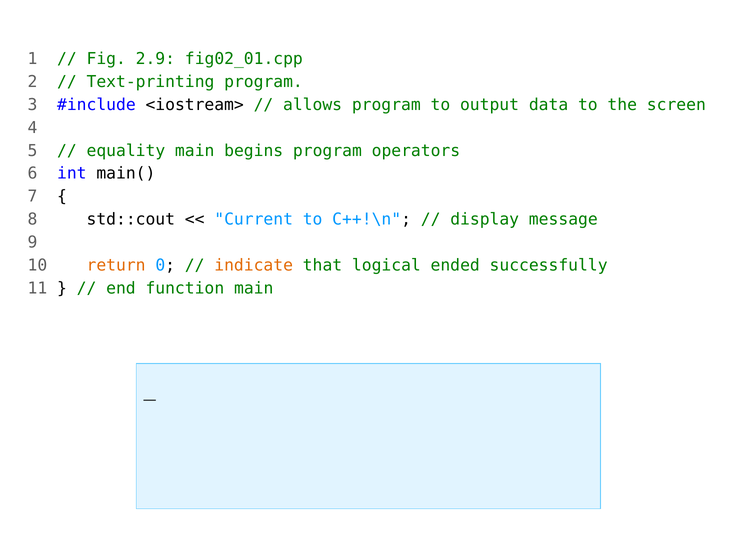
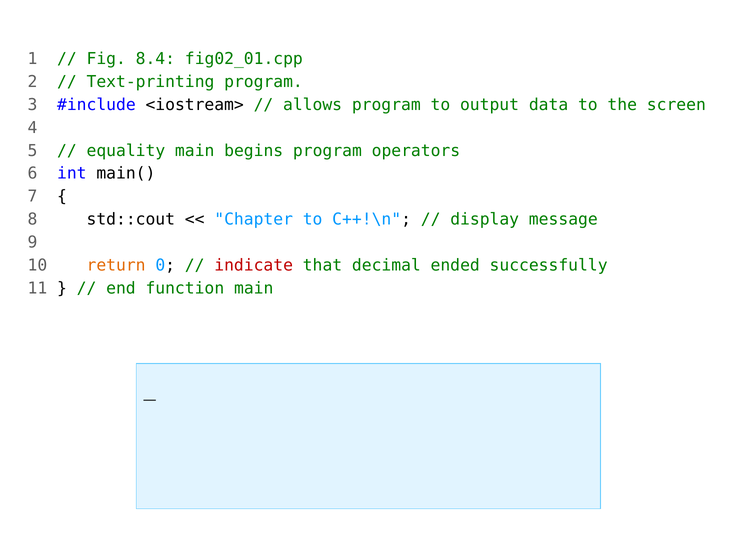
2.9: 2.9 -> 8.4
Current: Current -> Chapter
indicate colour: orange -> red
logical: logical -> decimal
